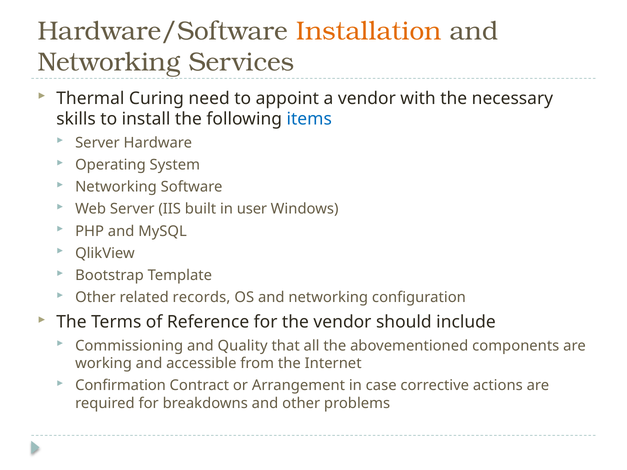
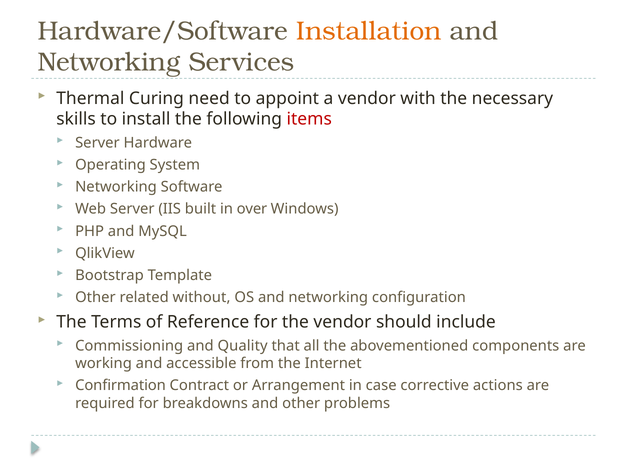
items colour: blue -> red
user: user -> over
records: records -> without
